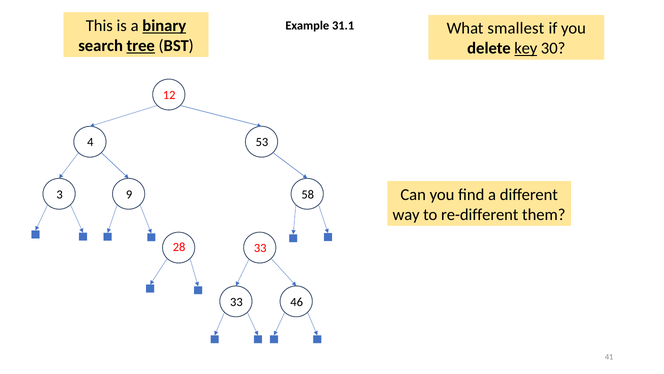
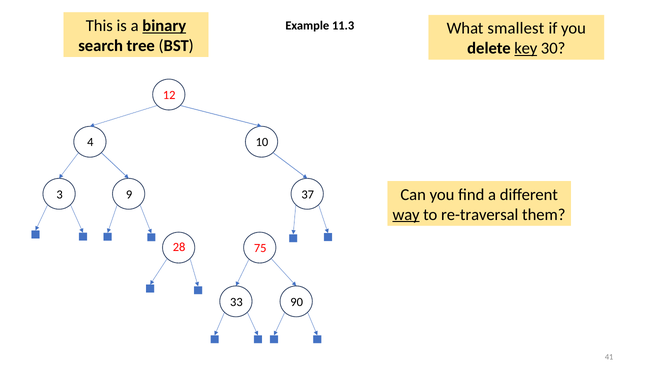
31.1: 31.1 -> 11.3
tree underline: present -> none
53: 53 -> 10
58: 58 -> 37
way underline: none -> present
re-different: re-different -> re-traversal
28 33: 33 -> 75
46: 46 -> 90
